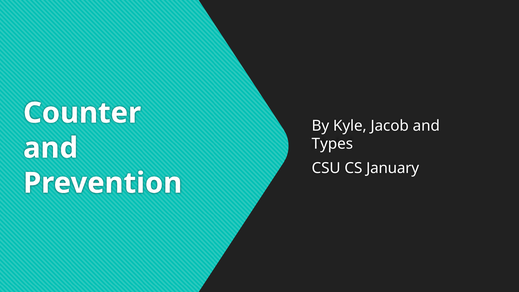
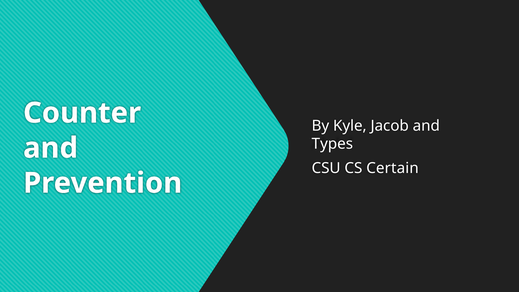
January: January -> Certain
